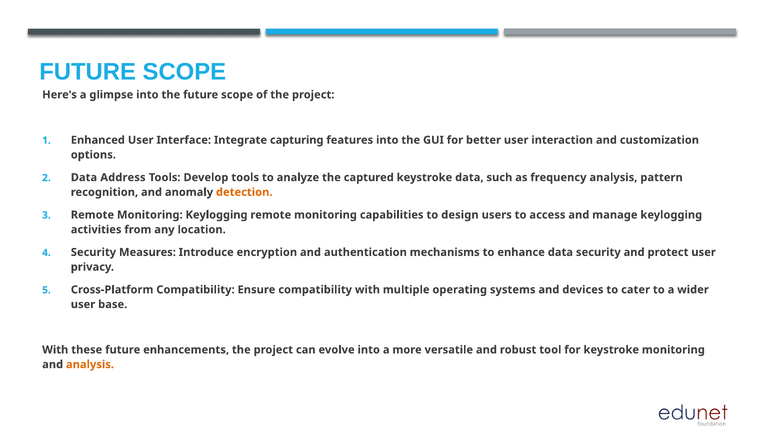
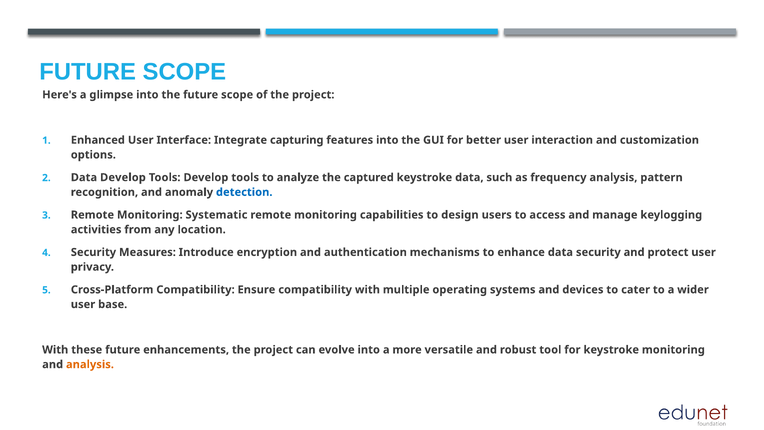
Data Address: Address -> Develop
detection colour: orange -> blue
Monitoring Keylogging: Keylogging -> Systematic
